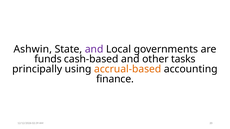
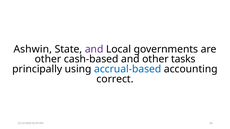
funds at (48, 59): funds -> other
accrual-based colour: orange -> blue
finance: finance -> correct
